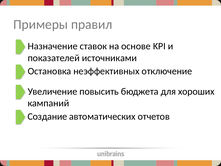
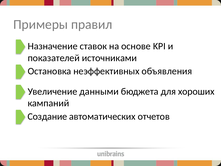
отключение: отключение -> объявления
повысить: повысить -> данными
